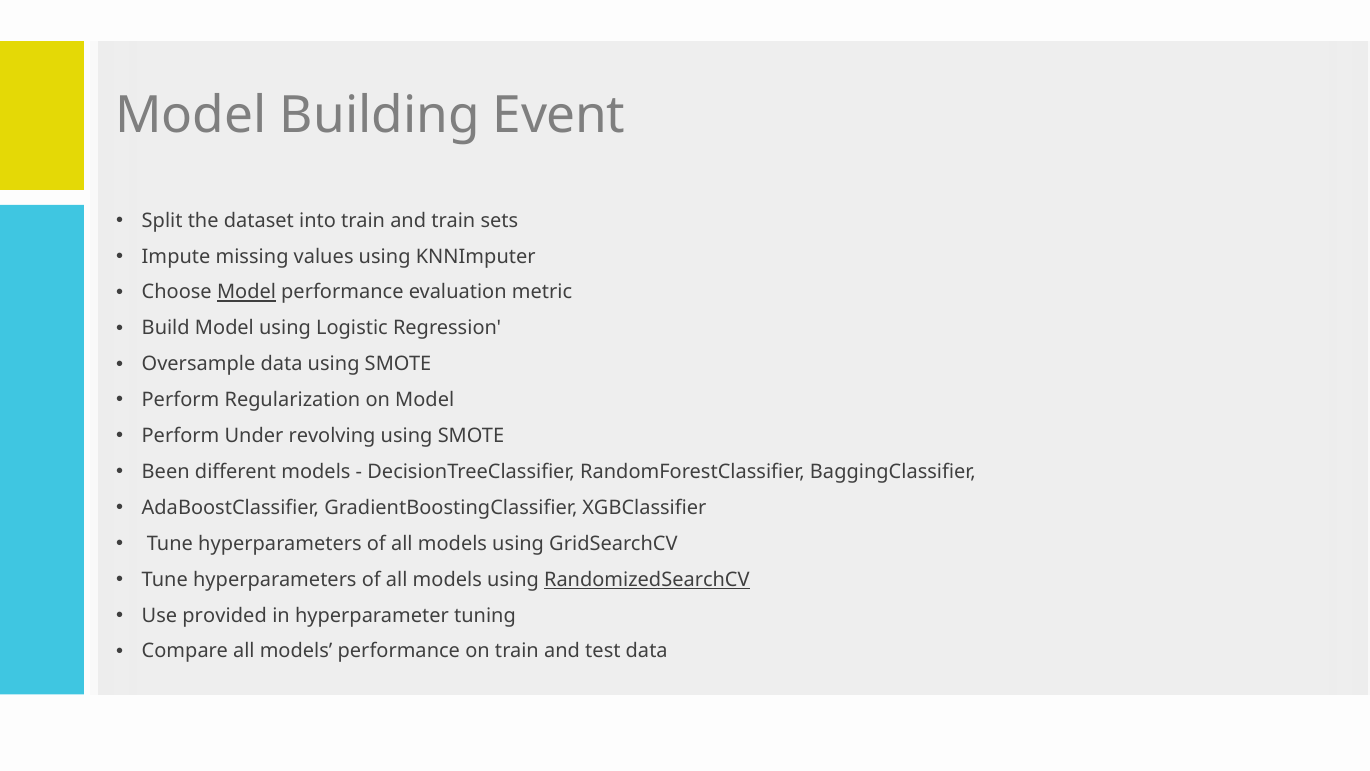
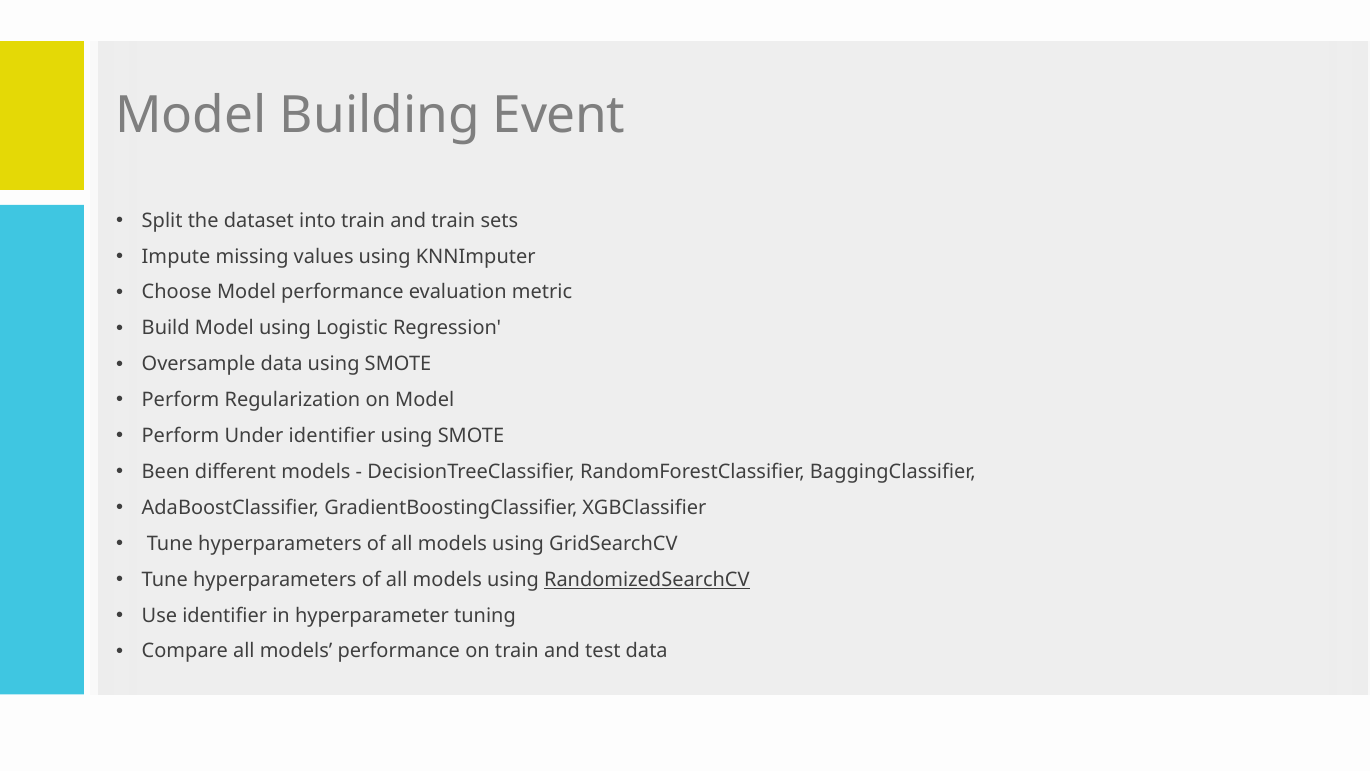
Model at (247, 292) underline: present -> none
Under revolving: revolving -> identifier
Use provided: provided -> identifier
